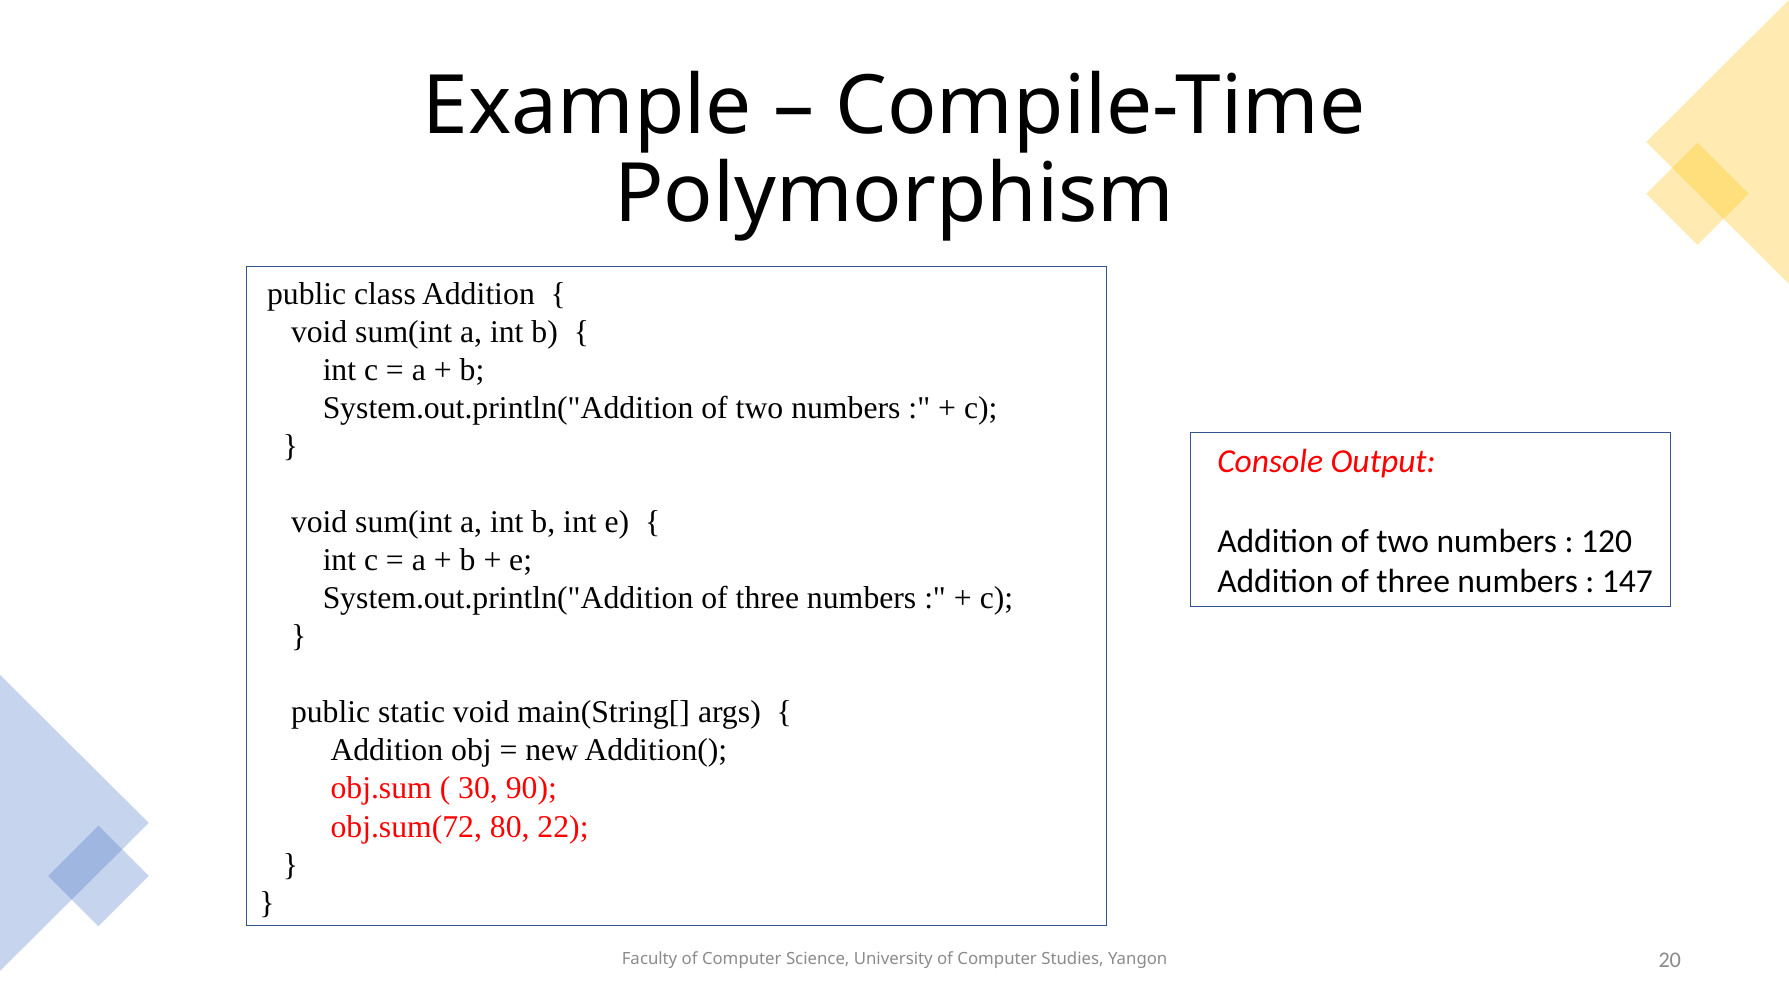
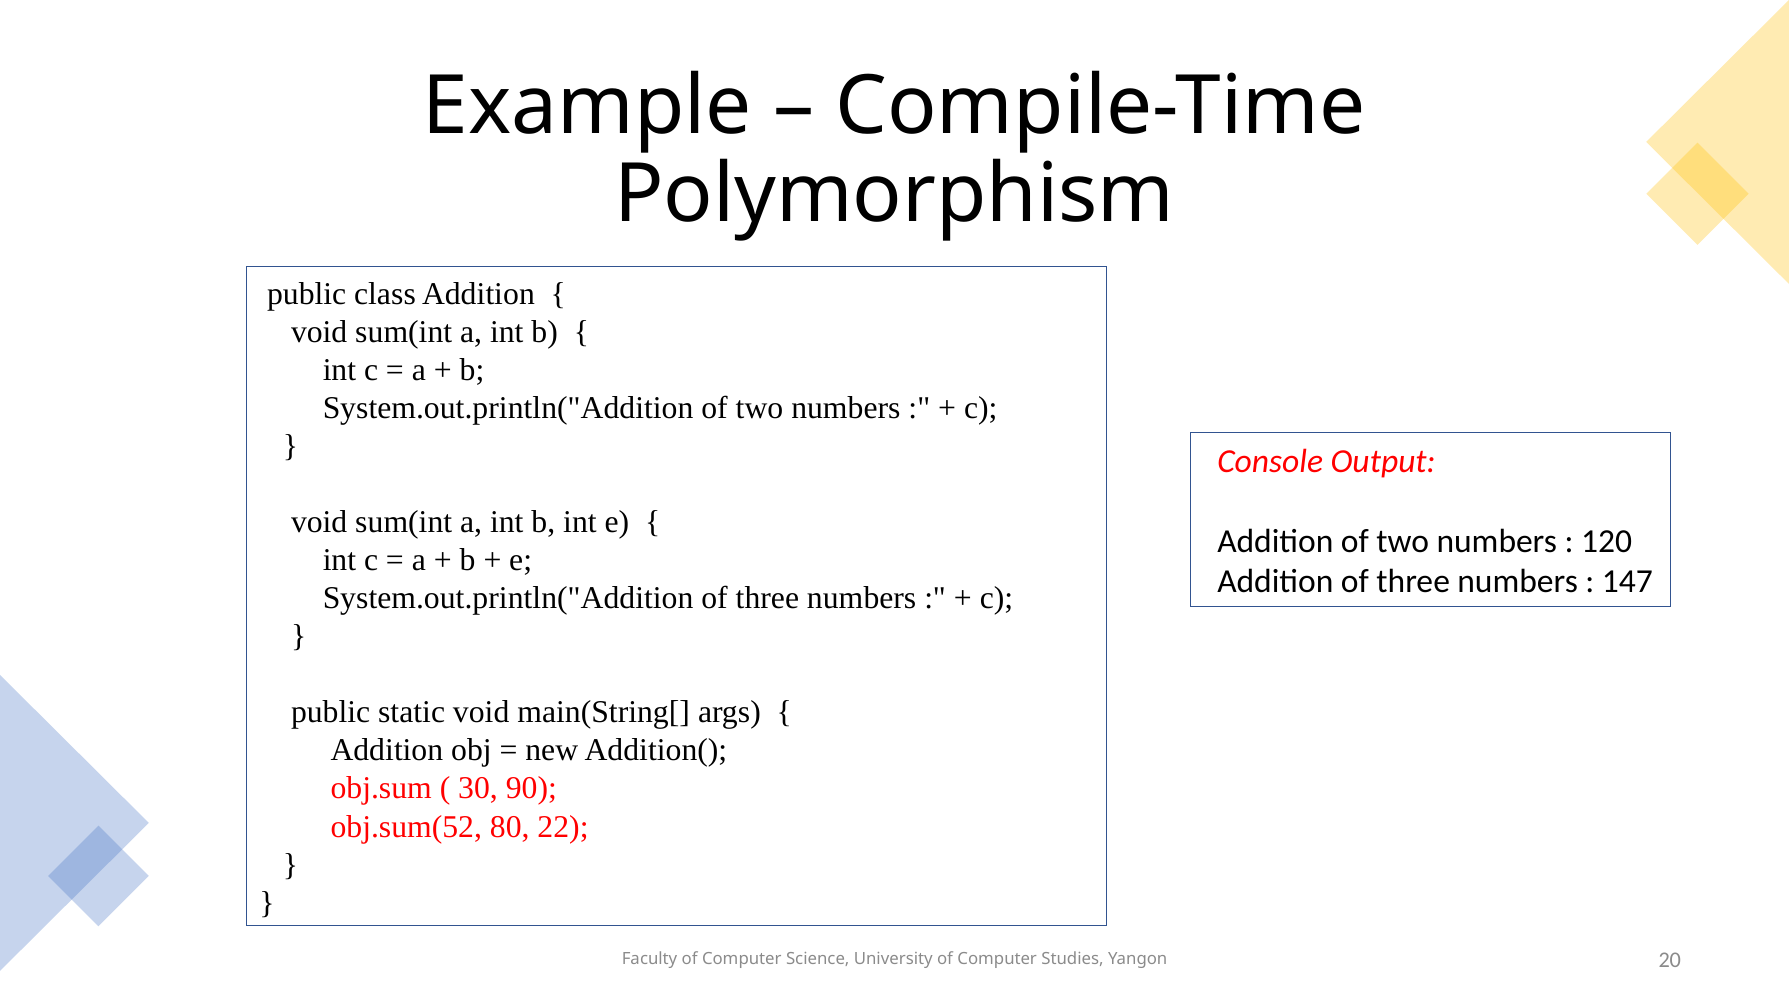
obj.sum(72: obj.sum(72 -> obj.sum(52
